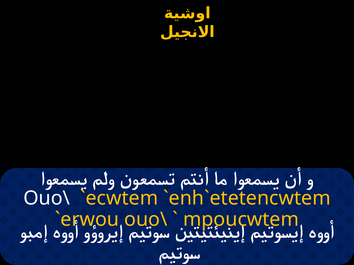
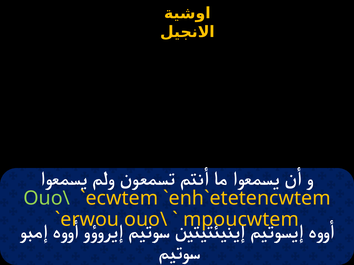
Ouo\ at (47, 199) colour: white -> light green
